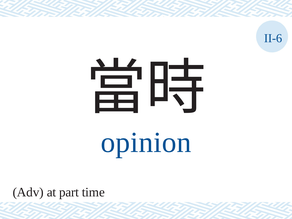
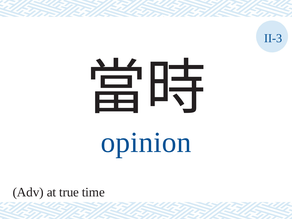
II-6: II-6 -> II-3
part: part -> true
